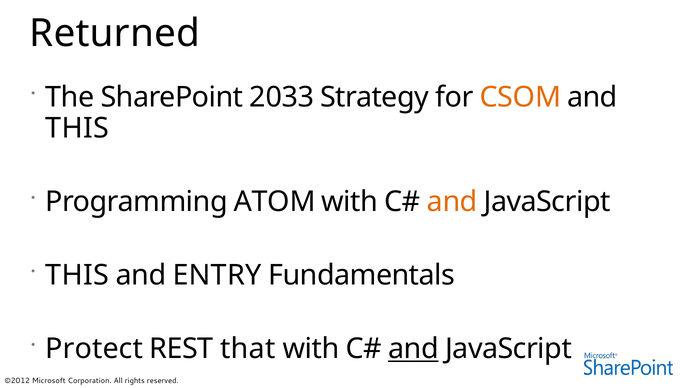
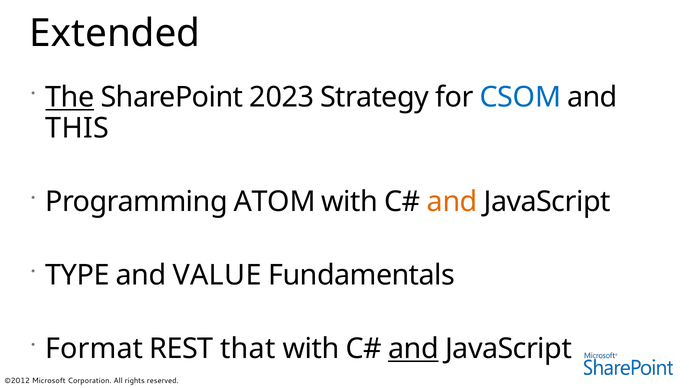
Returned: Returned -> Extended
The underline: none -> present
2033: 2033 -> 2023
CSOM colour: orange -> blue
THIS at (77, 275): THIS -> TYPE
ENTRY: ENTRY -> VALUE
Protect: Protect -> Format
